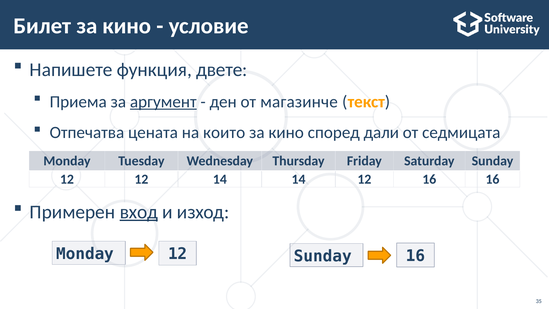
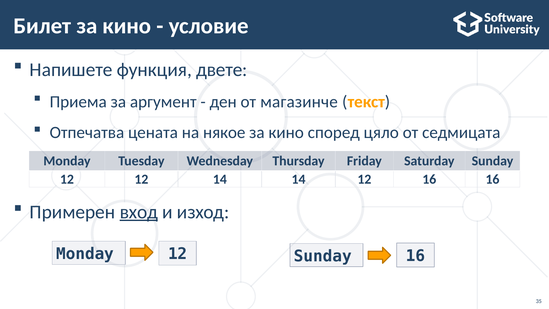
аргумент underline: present -> none
които: които -> някое
дали: дали -> цяло
